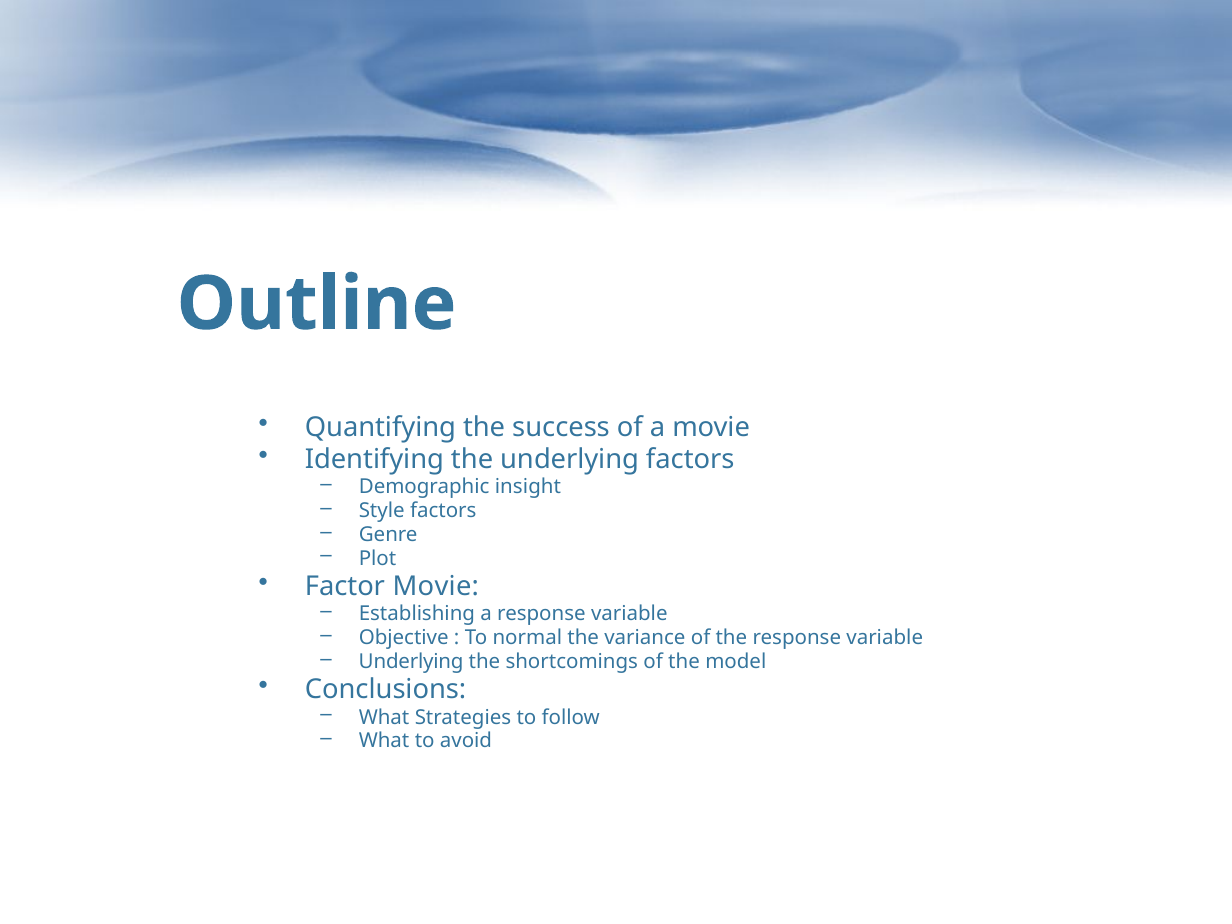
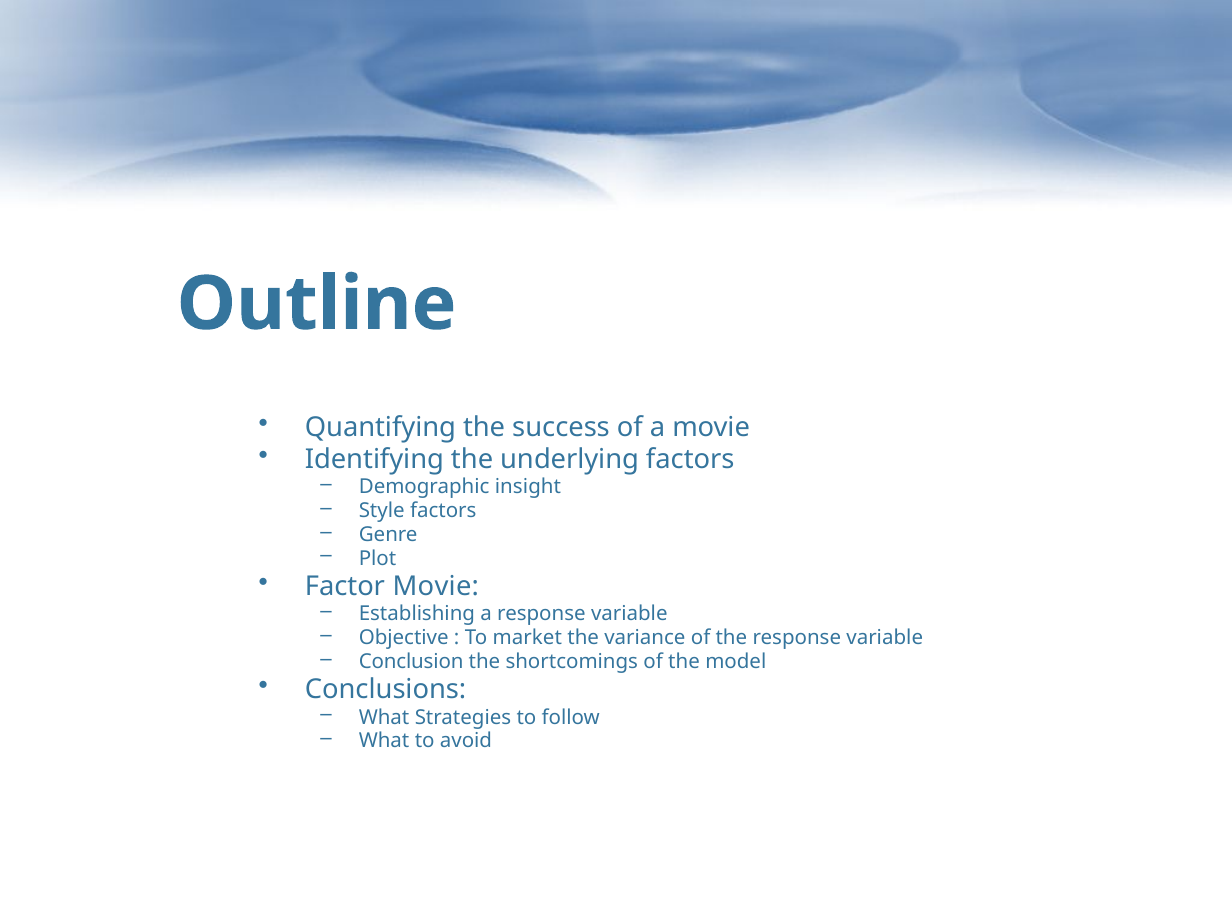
normal: normal -> market
Underlying at (411, 662): Underlying -> Conclusion
